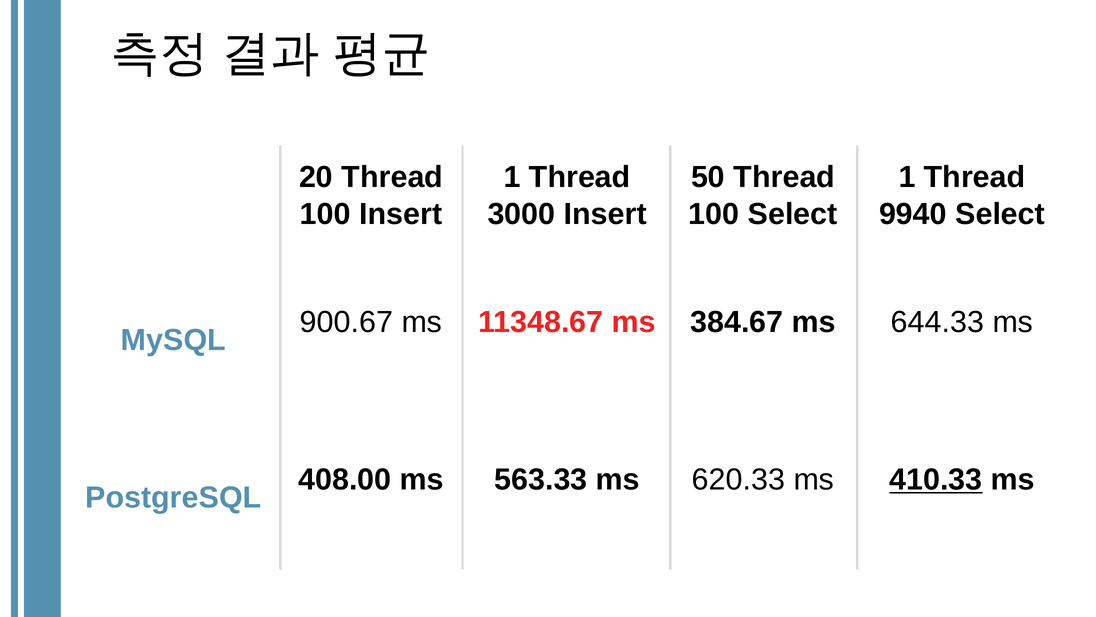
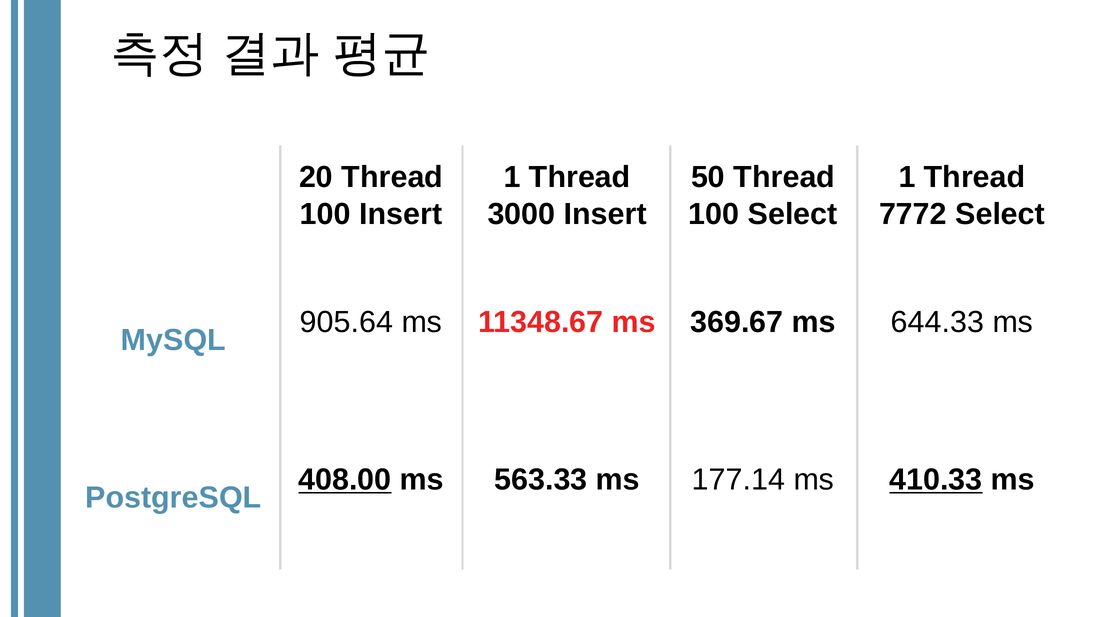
9940: 9940 -> 7772
900.67: 900.67 -> 905.64
384.67: 384.67 -> 369.67
408.00 underline: none -> present
620.33: 620.33 -> 177.14
